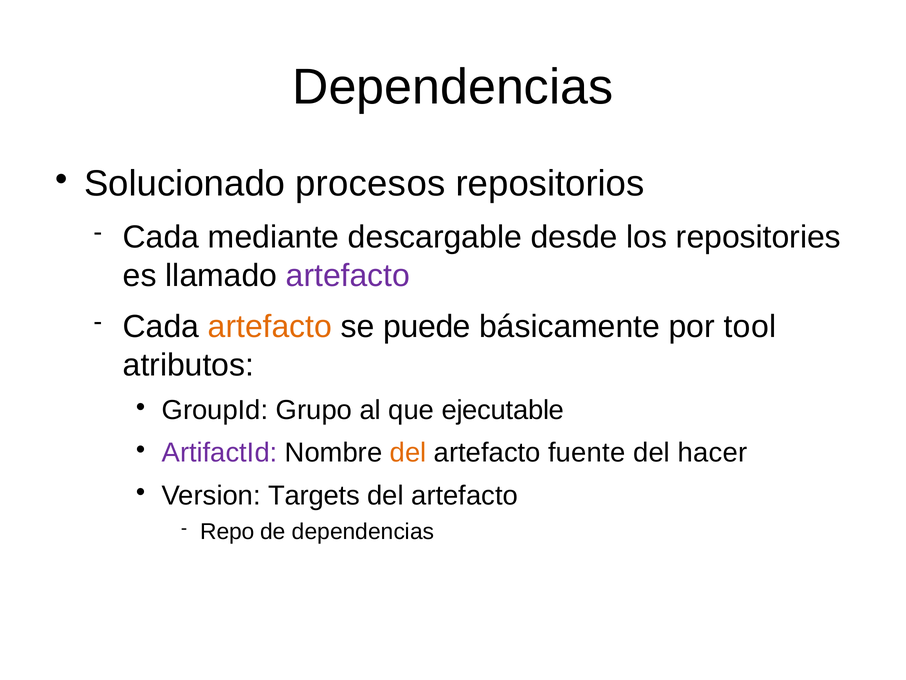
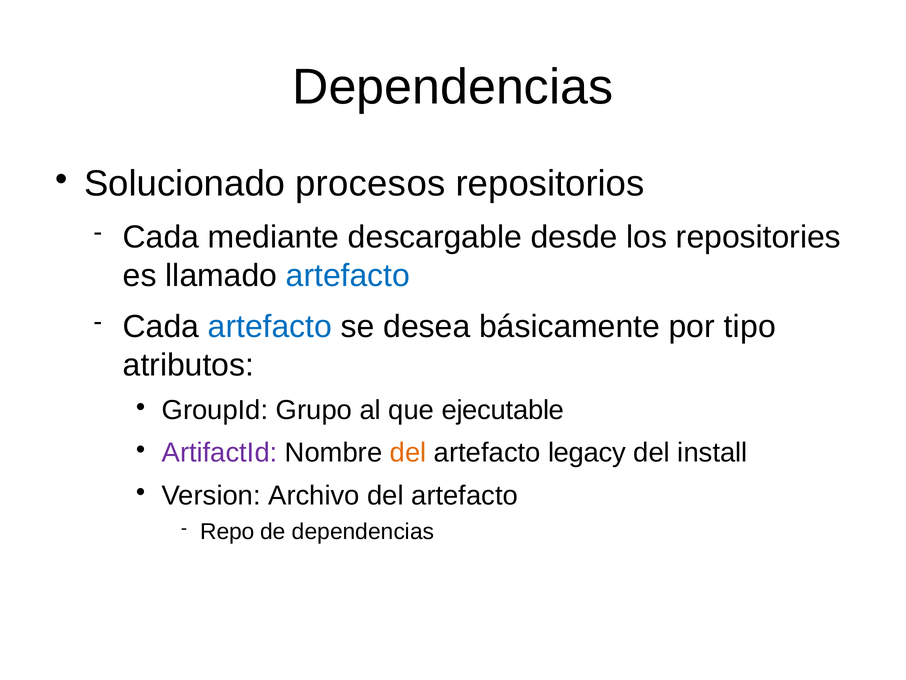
artefacto at (348, 275) colour: purple -> blue
artefacto at (270, 327) colour: orange -> blue
puede: puede -> desea
tool: tool -> tipo
fuente: fuente -> legacy
hacer: hacer -> install
Targets: Targets -> Archivo
